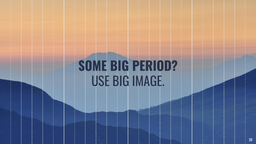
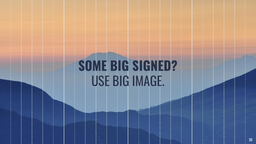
PERIOD: PERIOD -> SIGNED
